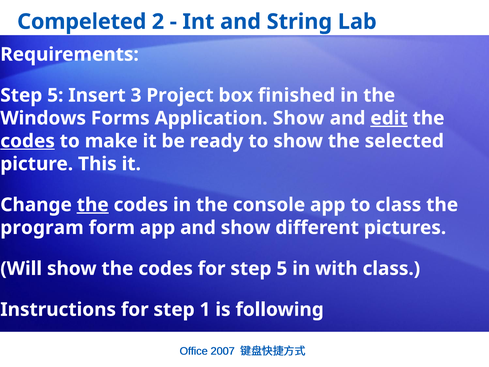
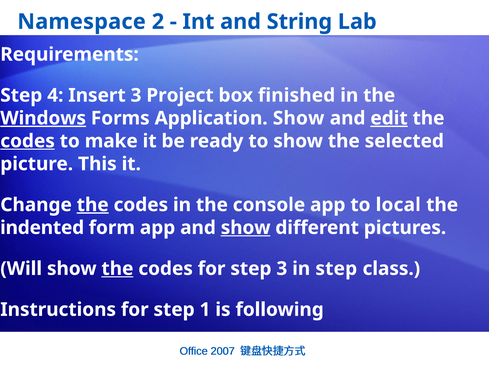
Compeleted: Compeleted -> Namespace
5 at (55, 95): 5 -> 4
Windows underline: none -> present
to class: class -> local
program: program -> indented
show at (246, 228) underline: none -> present
the at (117, 268) underline: none -> present
for step 5: 5 -> 3
in with: with -> step
